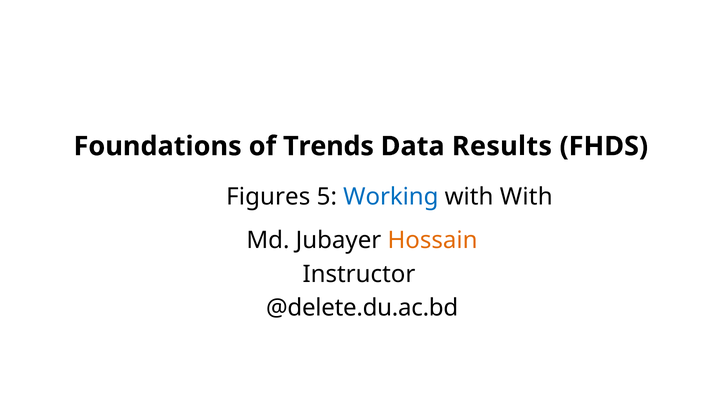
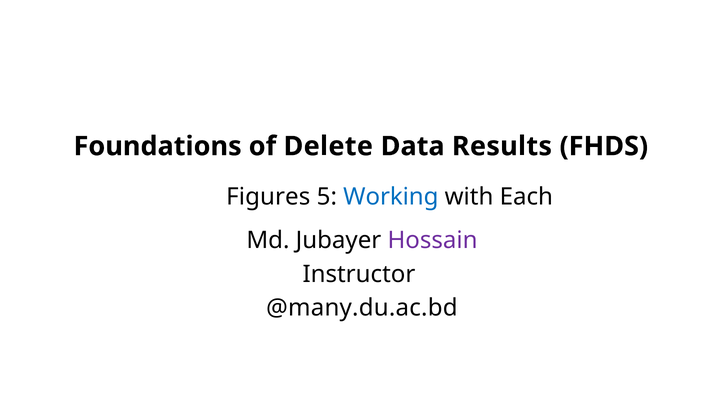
Trends: Trends -> Delete
with With: With -> Each
Hossain colour: orange -> purple
@delete.du.ac.bd: @delete.du.ac.bd -> @many.du.ac.bd
